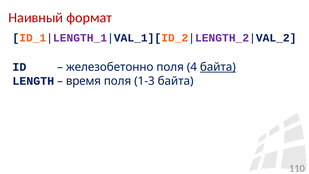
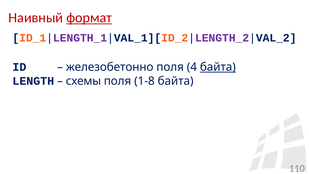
формат underline: none -> present
время: время -> схемы
1-3: 1-3 -> 1-8
